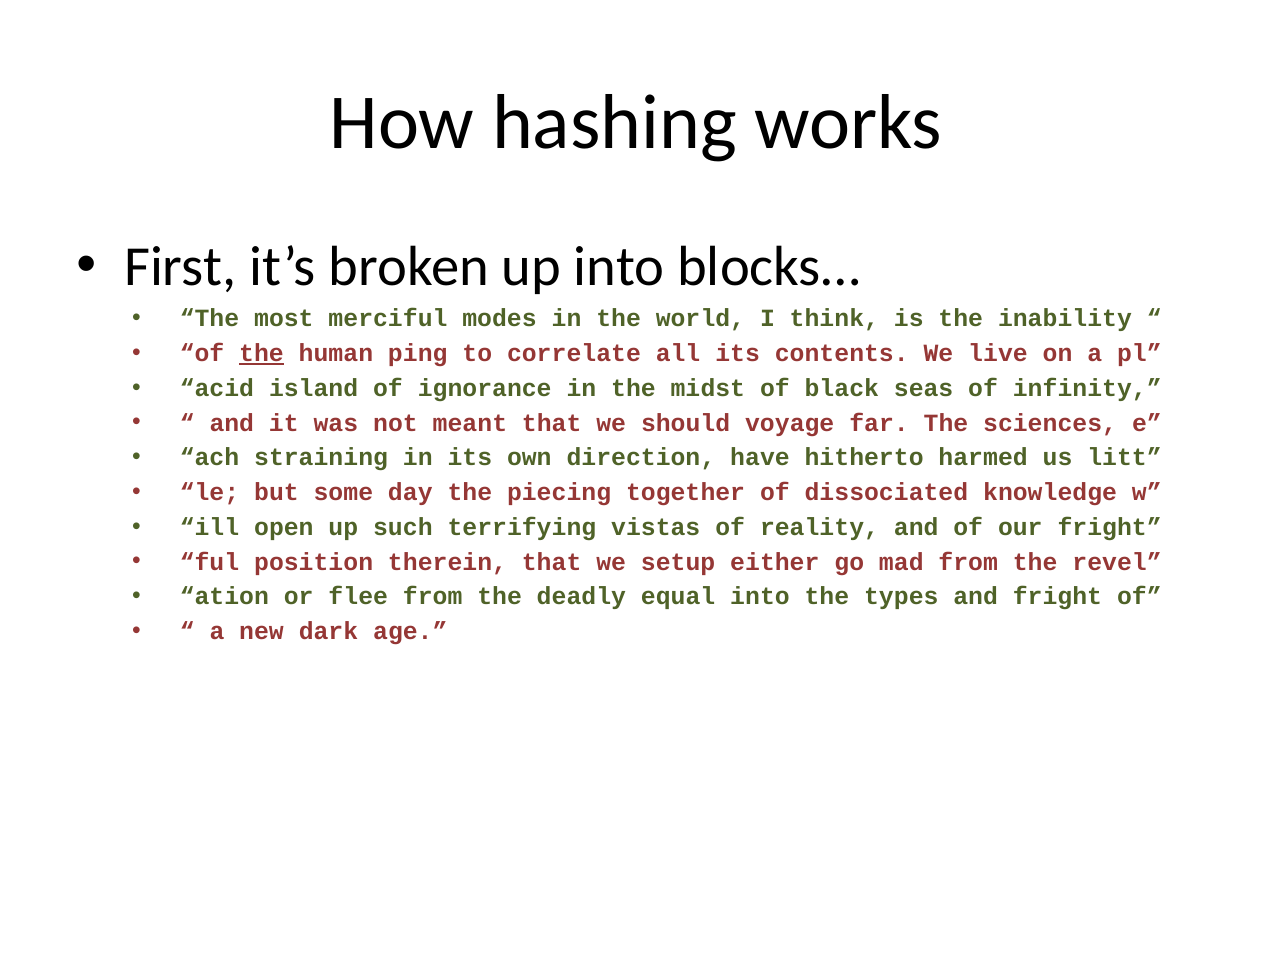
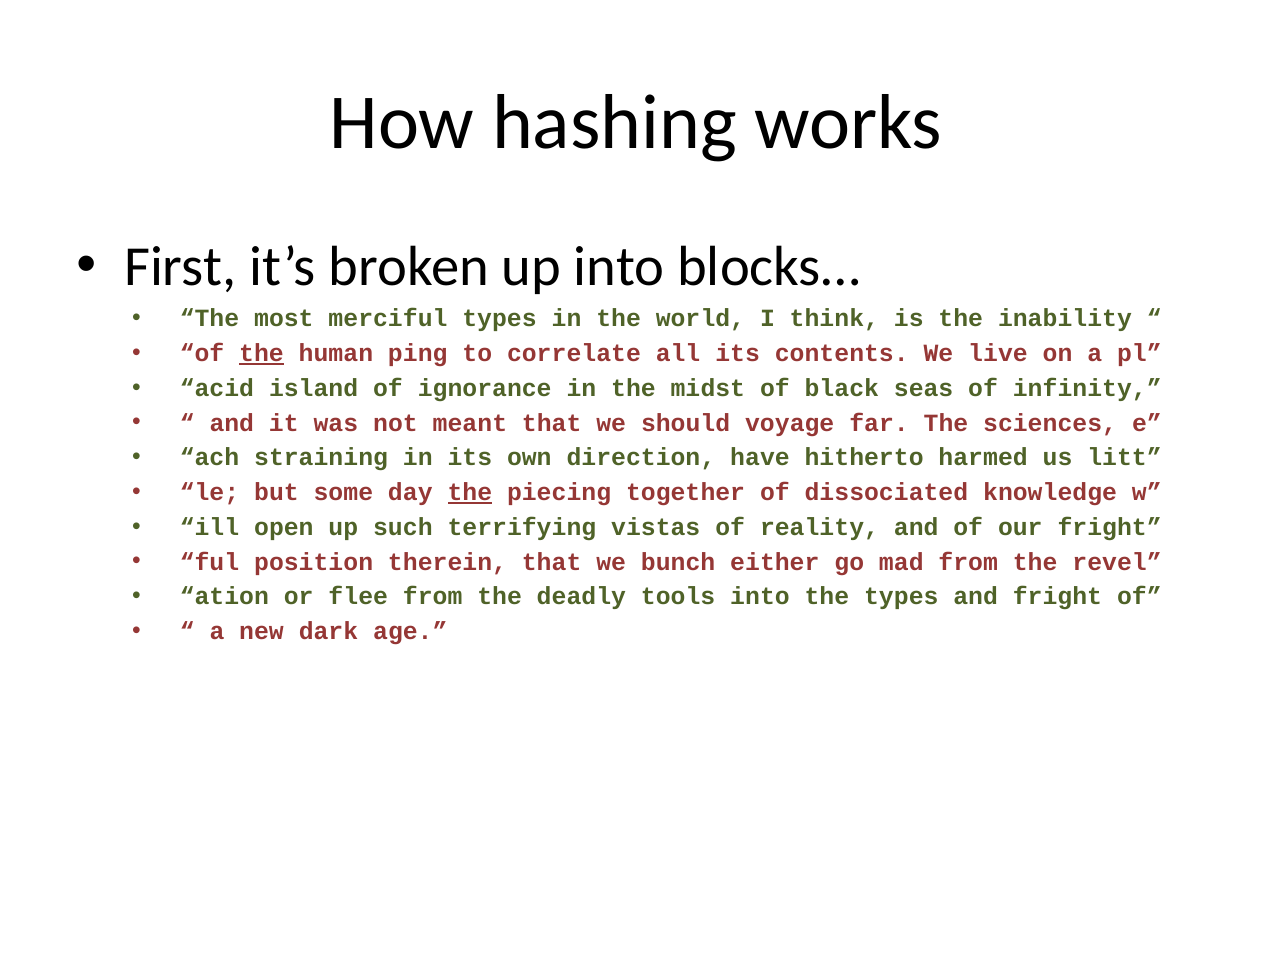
merciful modes: modes -> types
the at (470, 492) underline: none -> present
setup: setup -> bunch
equal: equal -> tools
